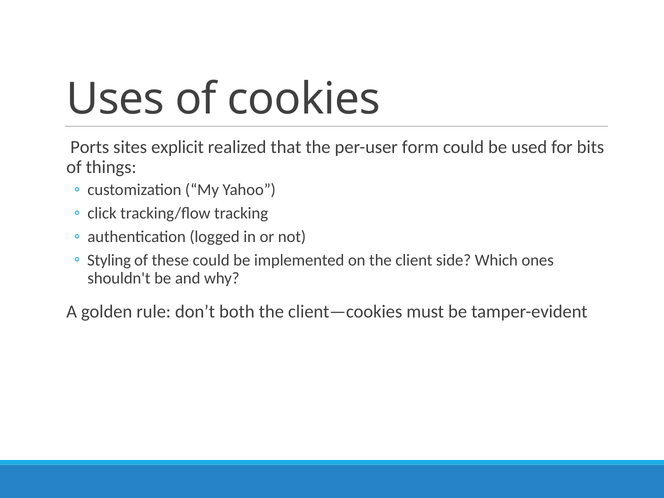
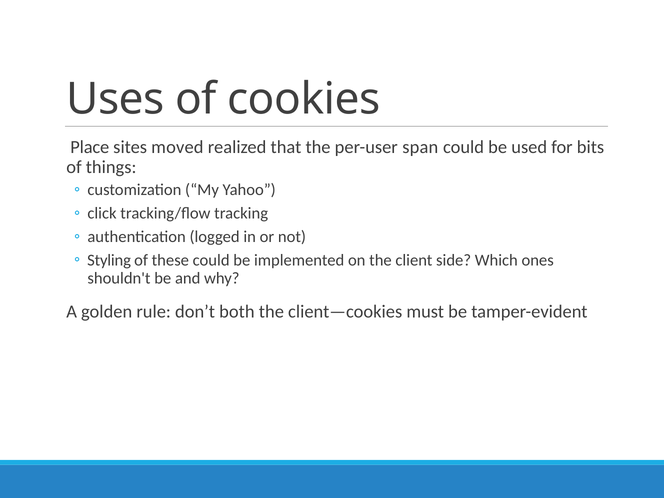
Ports: Ports -> Place
explicit: explicit -> moved
form: form -> span
